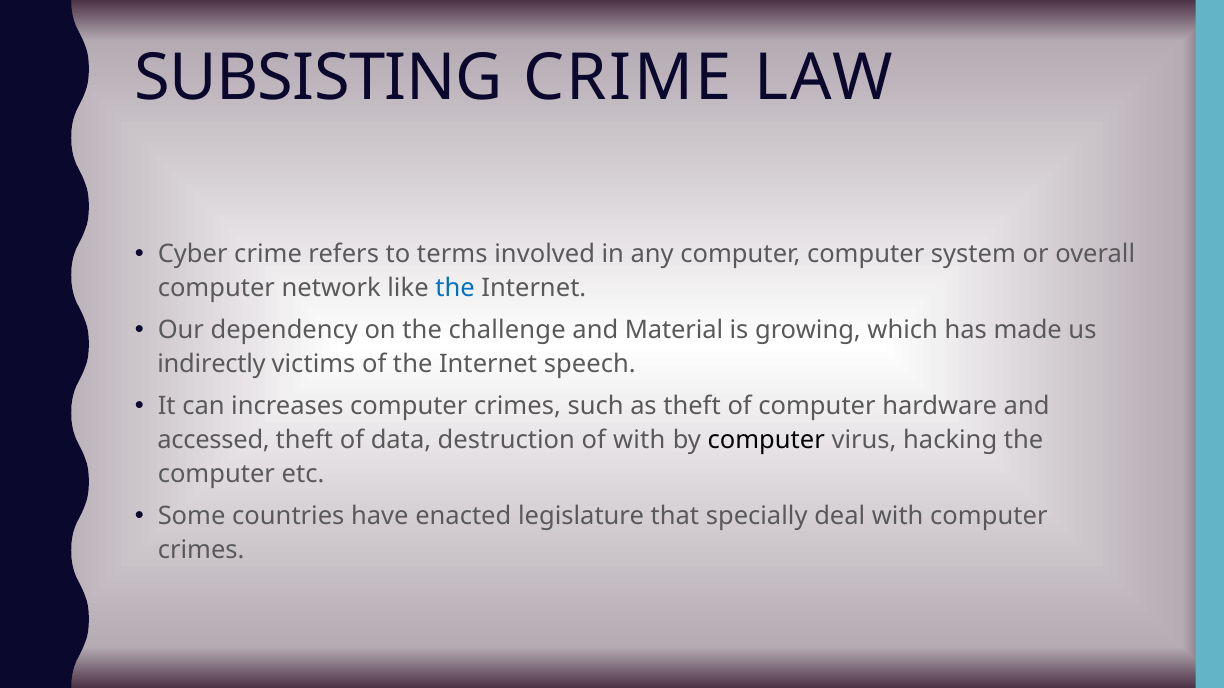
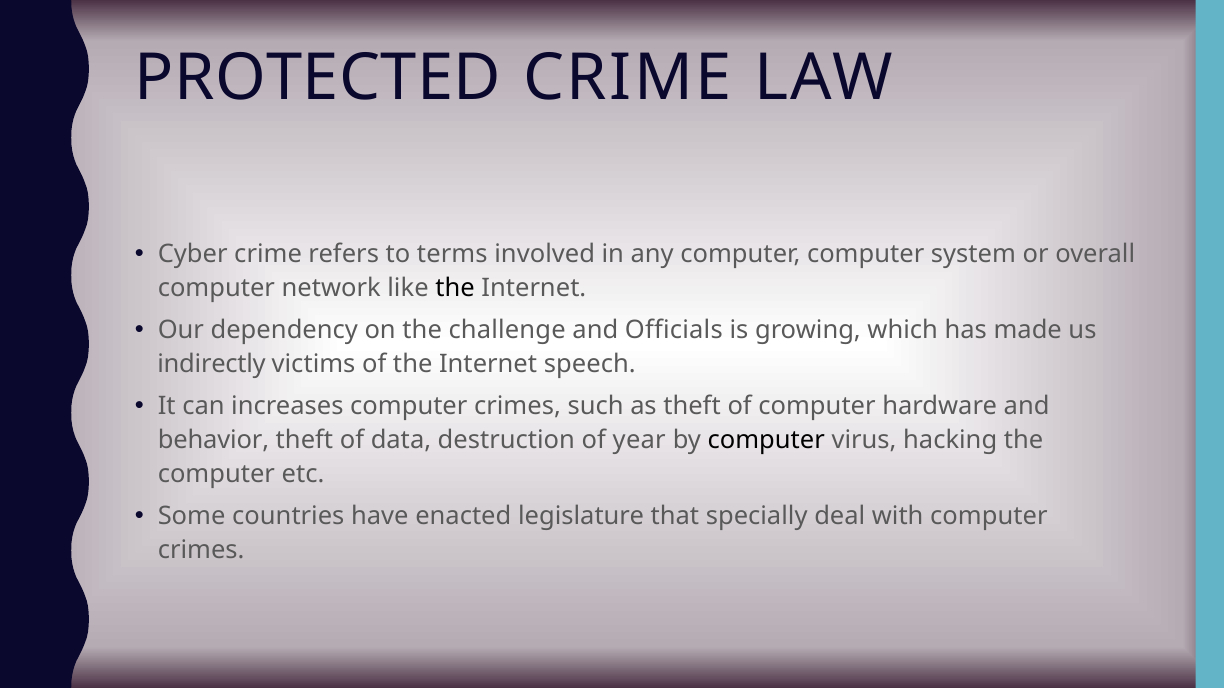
SUBSISTING: SUBSISTING -> PROTECTED
the at (455, 288) colour: blue -> black
Material: Material -> Officials
accessed: accessed -> behavior
of with: with -> year
